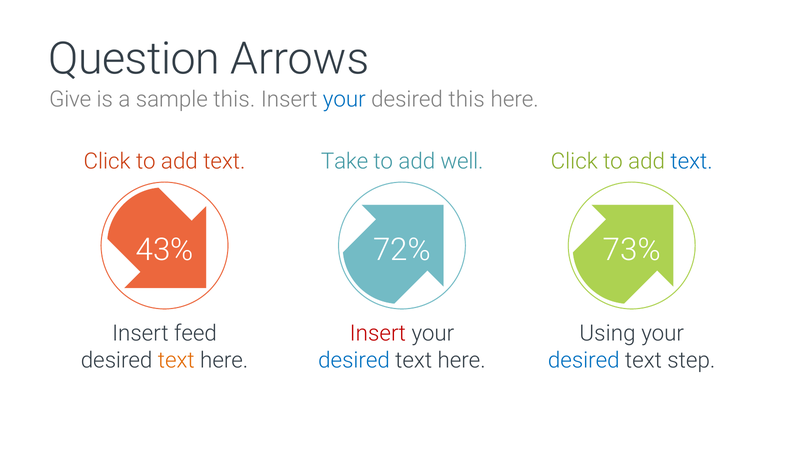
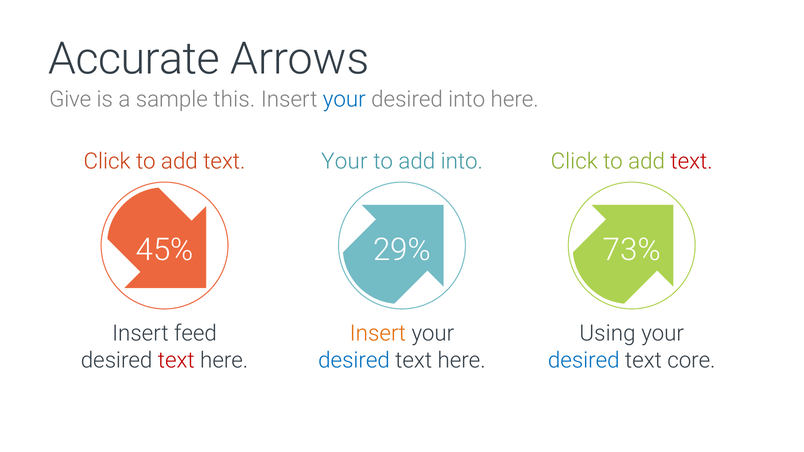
Question: Question -> Accurate
desired this: this -> into
text Take: Take -> Your
add well: well -> into
text at (692, 162) colour: blue -> red
43%: 43% -> 45%
72%: 72% -> 29%
Insert at (378, 334) colour: red -> orange
text at (176, 361) colour: orange -> red
step: step -> core
